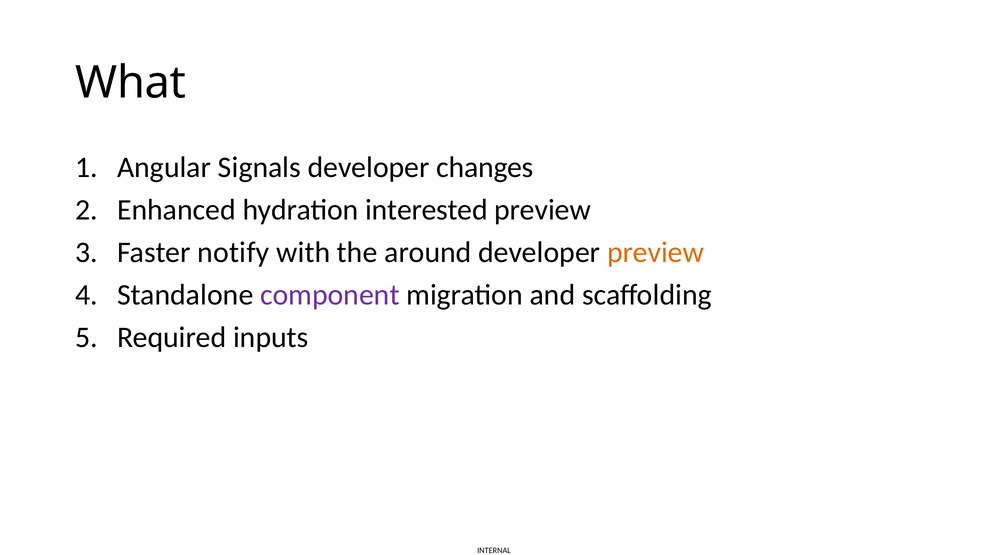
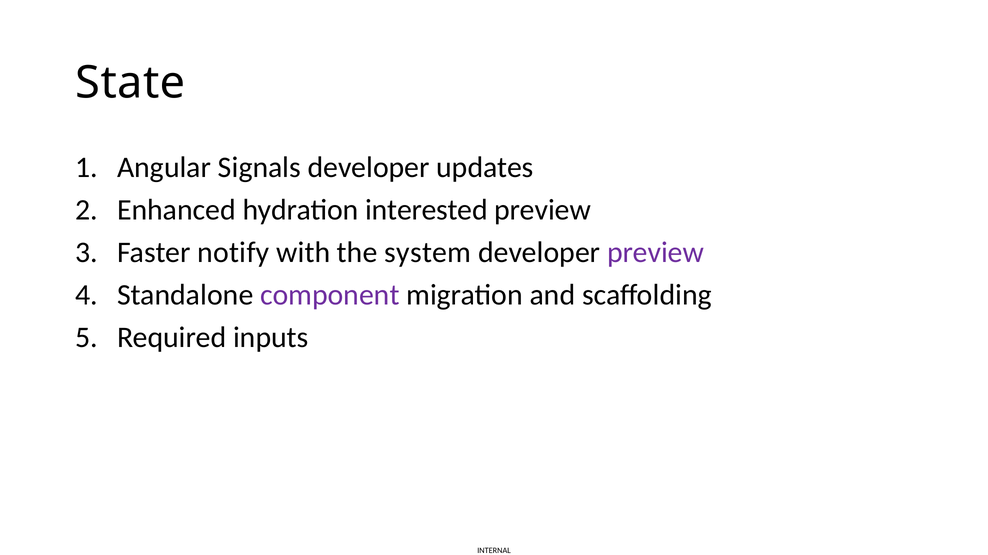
What: What -> State
changes: changes -> updates
around: around -> system
preview at (655, 253) colour: orange -> purple
